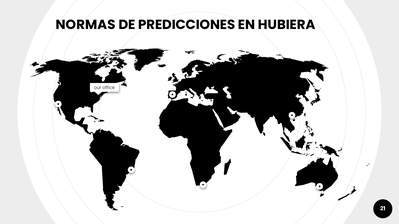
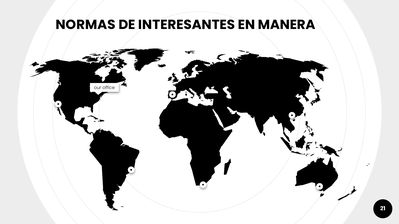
PREDICCIONES: PREDICCIONES -> INTERESANTES
HUBIERA: HUBIERA -> MANERA
